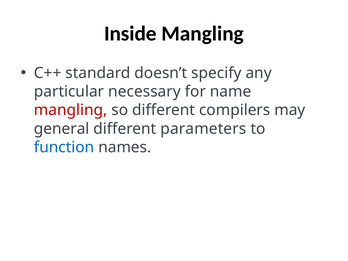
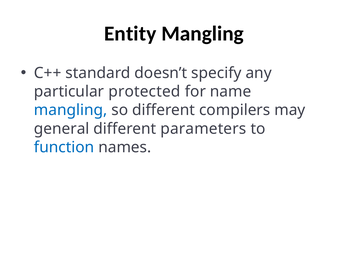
Inside: Inside -> Entity
necessary: necessary -> protected
mangling at (71, 110) colour: red -> blue
